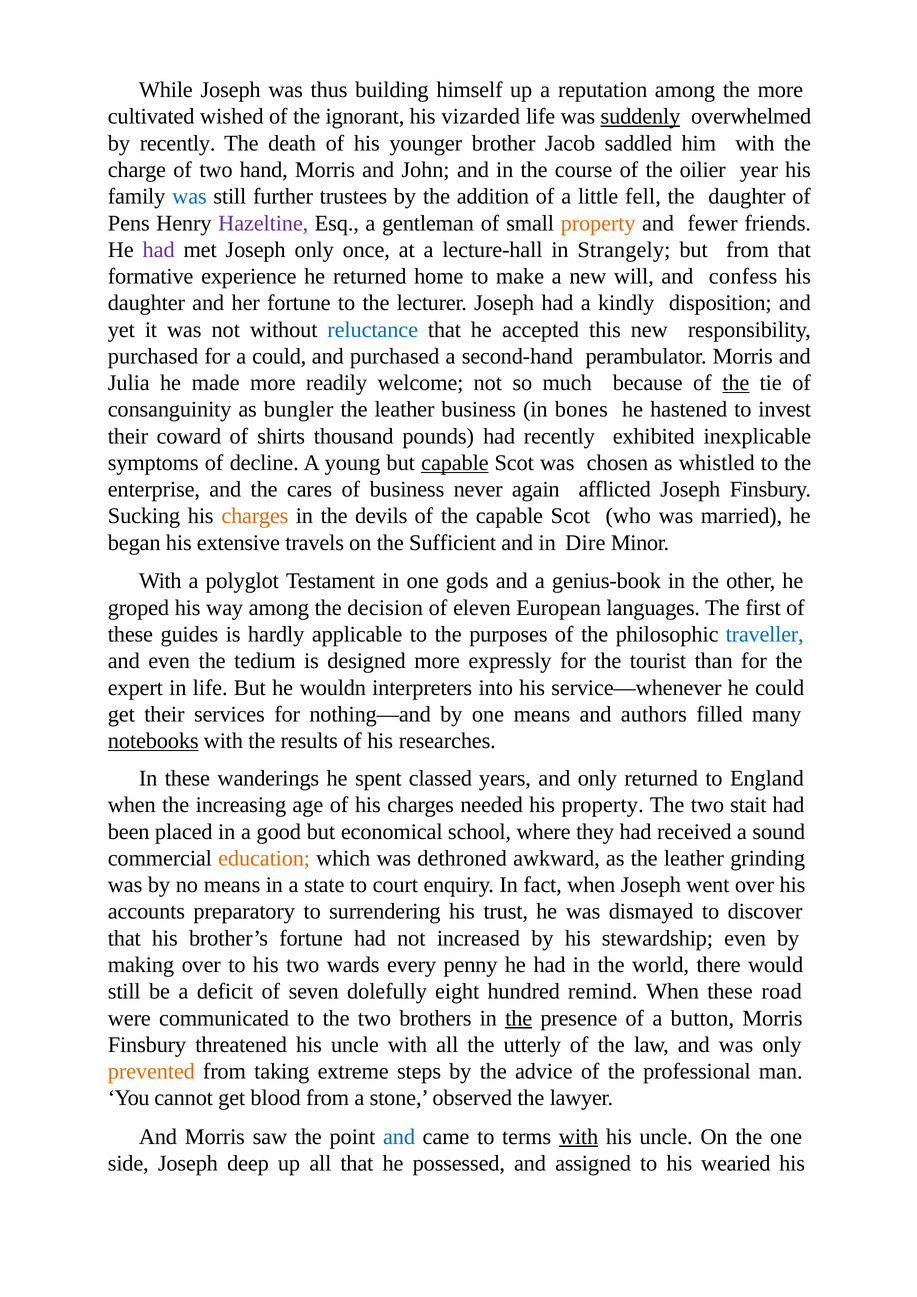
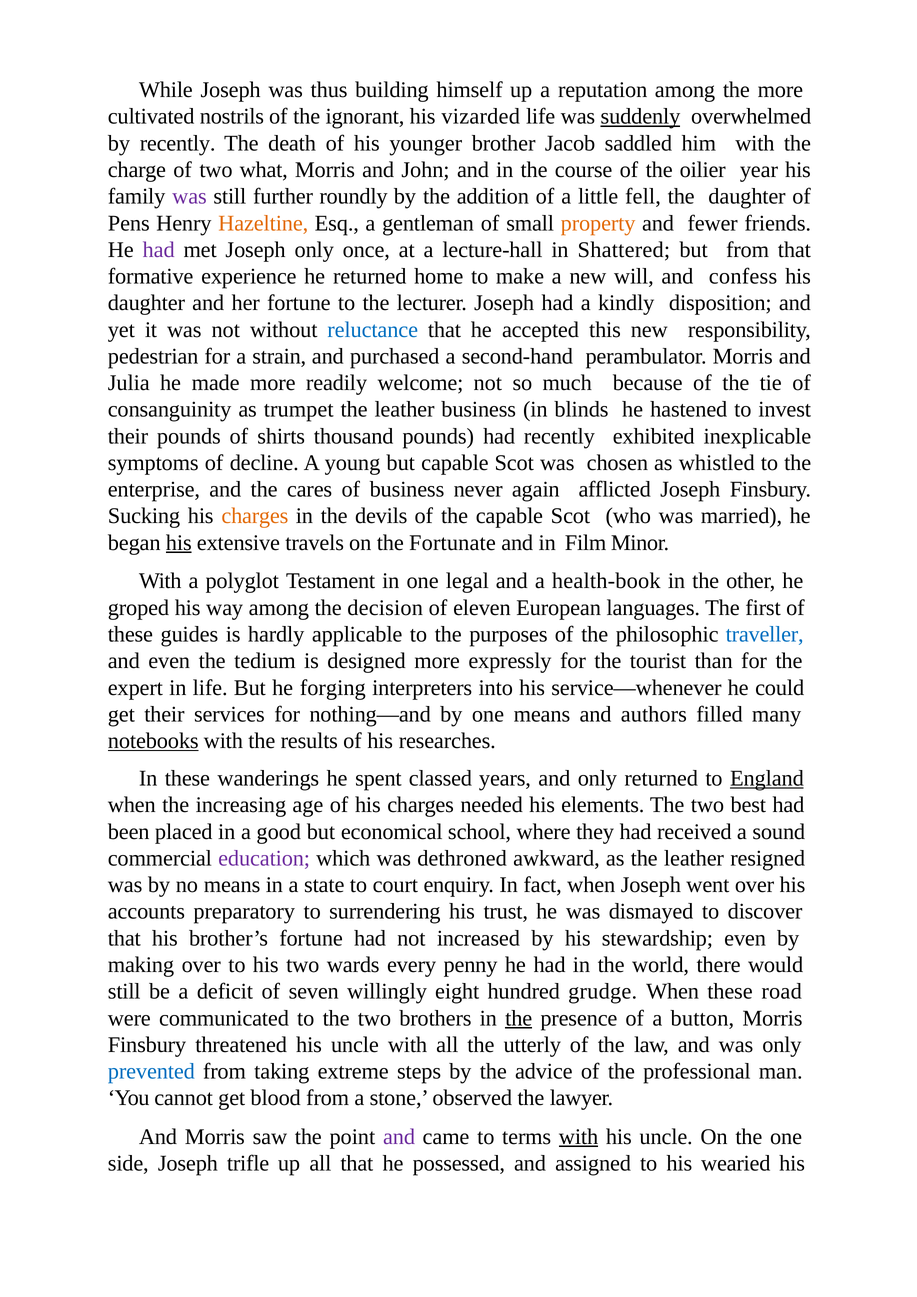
wished: wished -> nostrils
hand: hand -> what
was at (189, 197) colour: blue -> purple
trustees: trustees -> roundly
Hazeltine colour: purple -> orange
Strangely: Strangely -> Shattered
purchased at (153, 356): purchased -> pedestrian
a could: could -> strain
the at (736, 383) underline: present -> none
bungler: bungler -> trumpet
bones: bones -> blinds
their coward: coward -> pounds
capable at (455, 463) underline: present -> none
his at (179, 543) underline: none -> present
Sufficient: Sufficient -> Fortunate
Dire: Dire -> Film
gods: gods -> legal
genius-book: genius-book -> health-book
wouldn: wouldn -> forging
England underline: none -> present
his property: property -> elements
stait: stait -> best
education colour: orange -> purple
grinding: grinding -> resigned
dolefully: dolefully -> willingly
remind: remind -> grudge
prevented colour: orange -> blue
and at (399, 1137) colour: blue -> purple
deep: deep -> trifle
